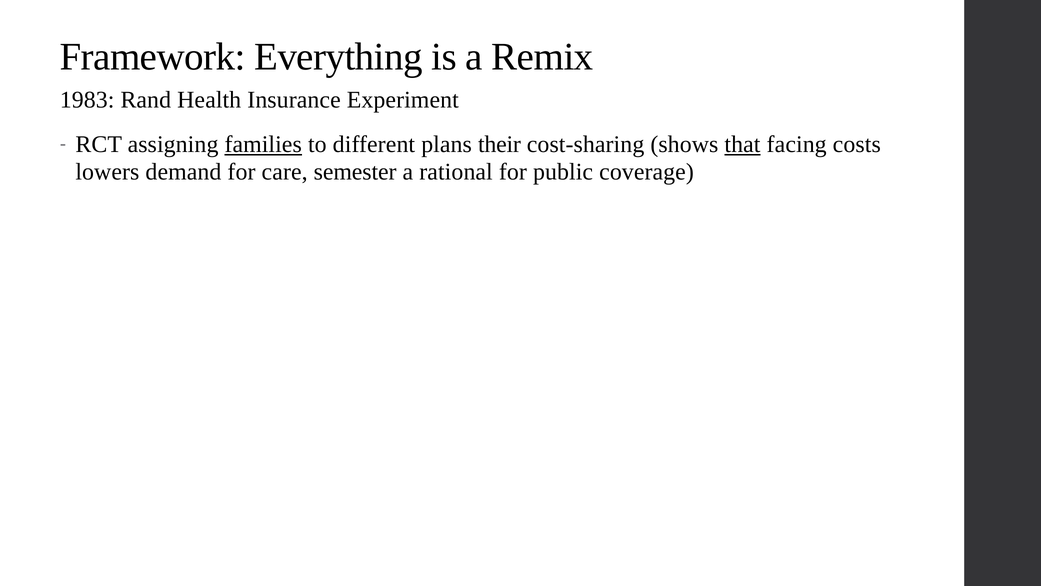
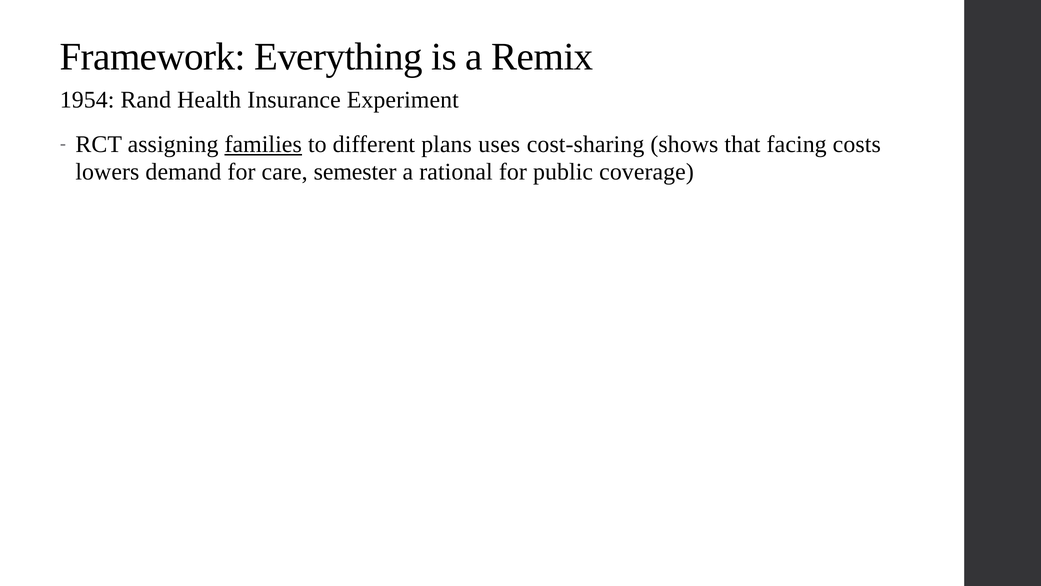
1983: 1983 -> 1954
their: their -> uses
that underline: present -> none
